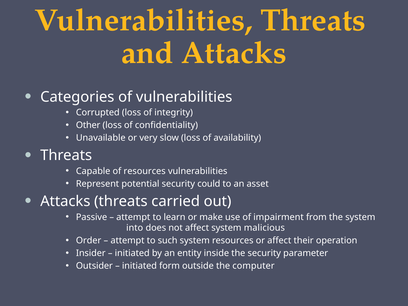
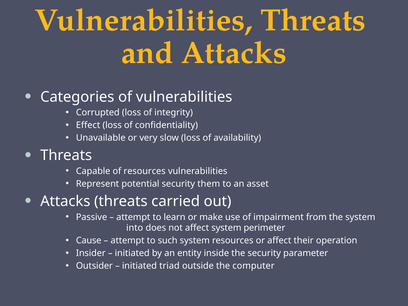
Other: Other -> Effect
could: could -> them
malicious: malicious -> perimeter
Order: Order -> Cause
form: form -> triad
